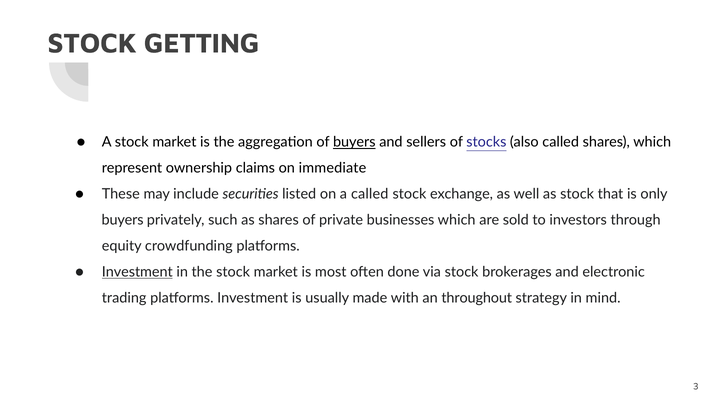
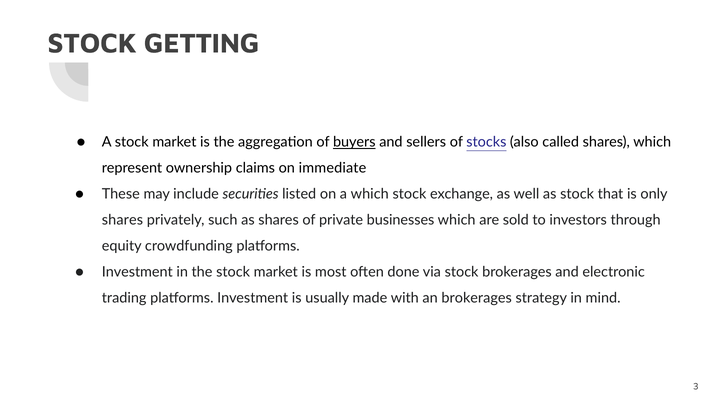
a called: called -> which
buyers at (123, 220): buyers -> shares
Investment at (137, 272) underline: present -> none
an throughout: throughout -> brokerages
